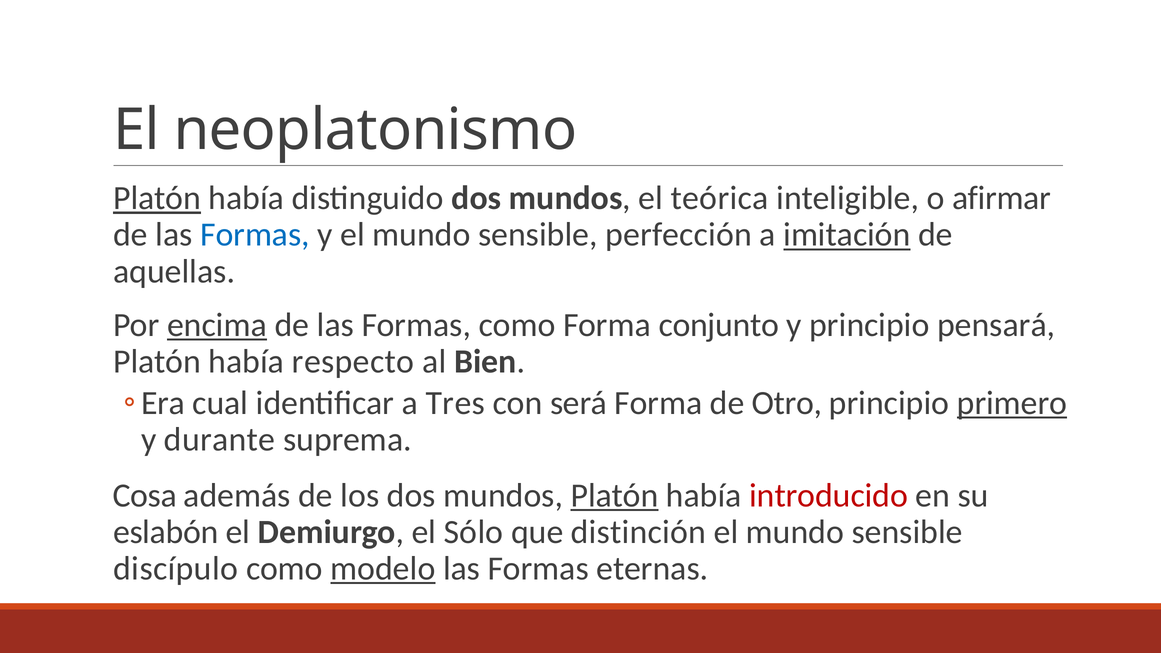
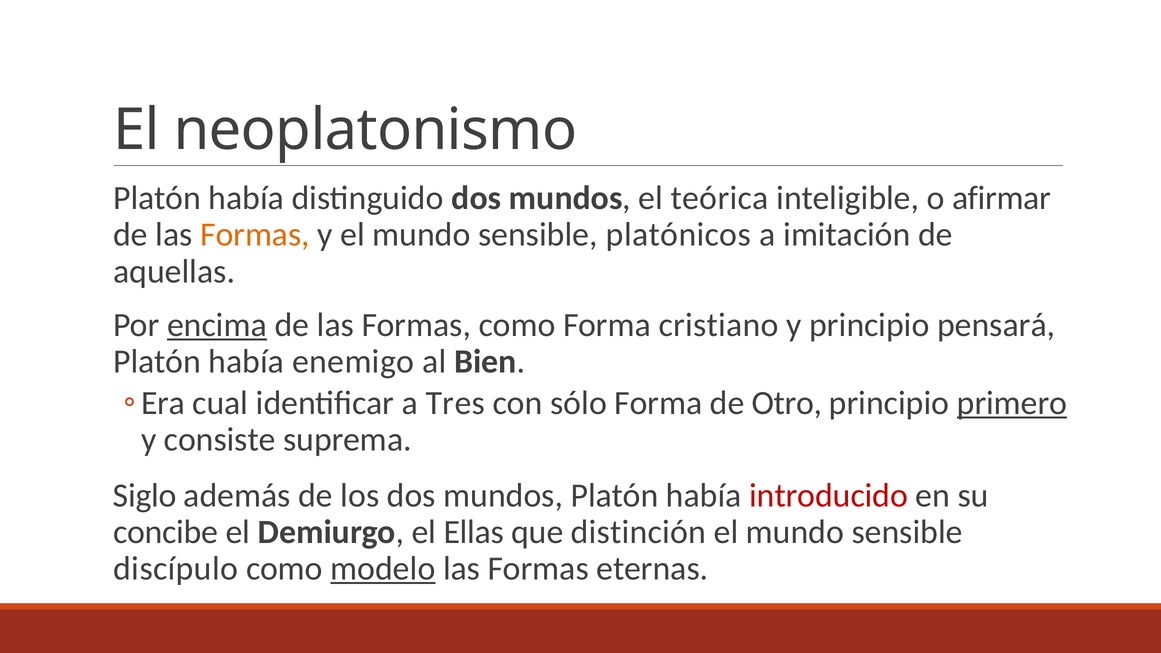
Platón at (157, 198) underline: present -> none
Formas at (255, 235) colour: blue -> orange
perfección: perfección -> platónicos
imitación underline: present -> none
conjunto: conjunto -> cristiano
respecto: respecto -> enemigo
será: será -> sólo
durante: durante -> consiste
Cosa: Cosa -> Siglo
Platón at (615, 495) underline: present -> none
eslabón: eslabón -> concibe
Sólo: Sólo -> Ellas
